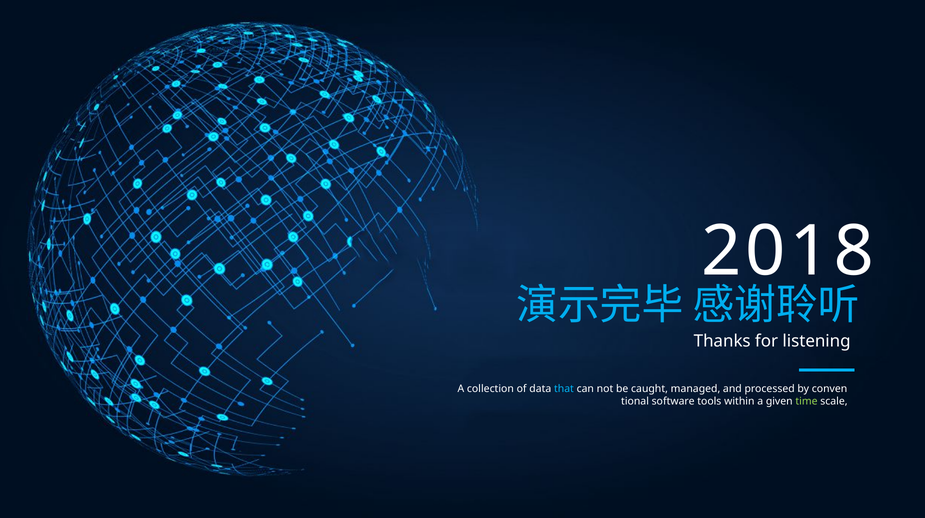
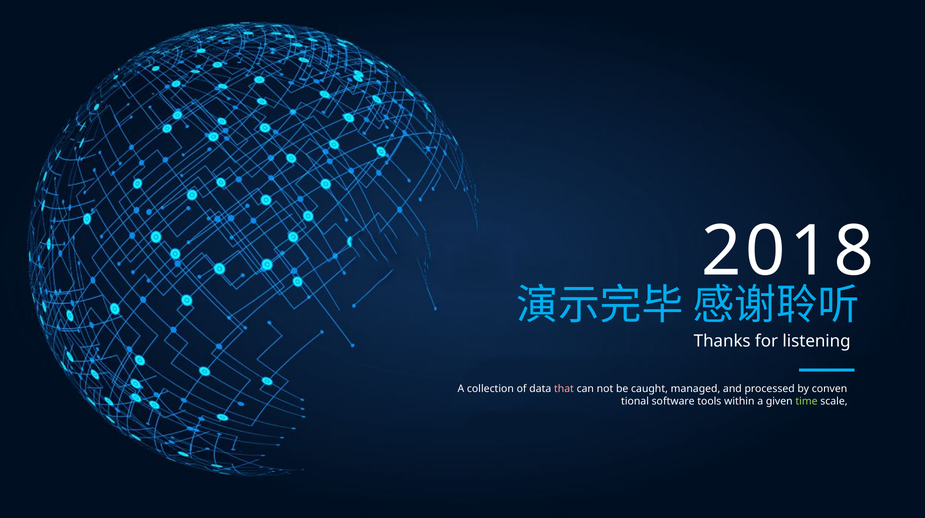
that colour: light blue -> pink
